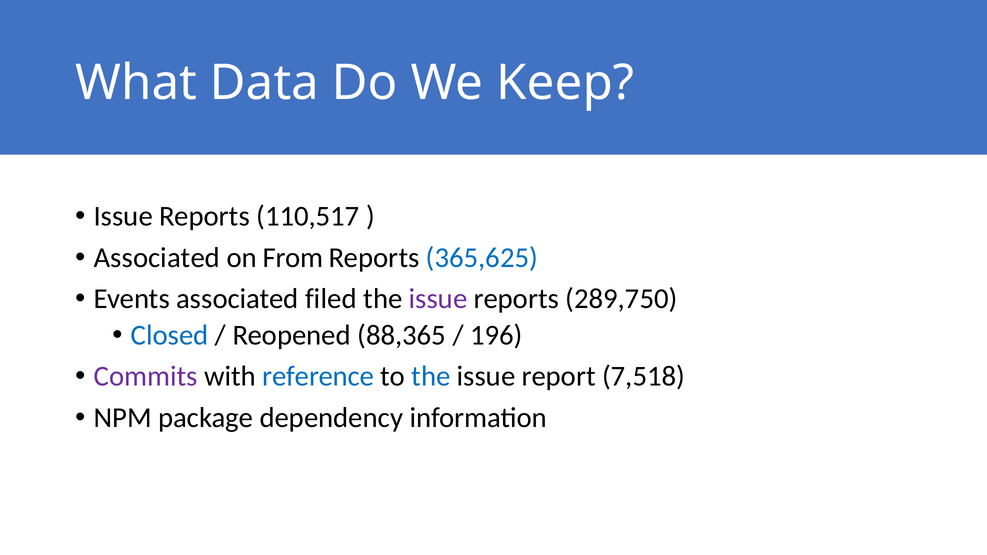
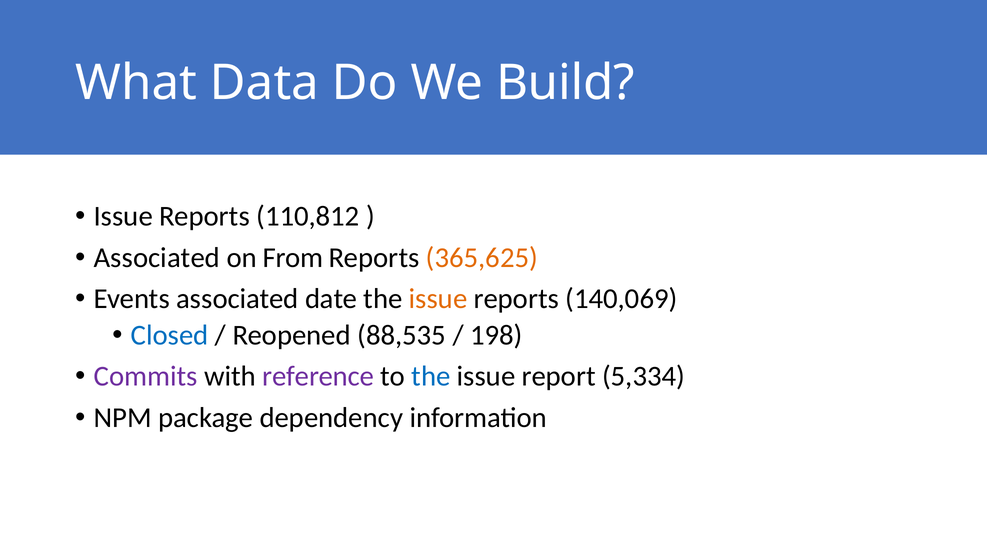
Keep: Keep -> Build
110,517: 110,517 -> 110,812
365,625 colour: blue -> orange
filed: filed -> date
issue at (438, 299) colour: purple -> orange
289,750: 289,750 -> 140,069
88,365: 88,365 -> 88,535
196: 196 -> 198
reference colour: blue -> purple
7,518: 7,518 -> 5,334
